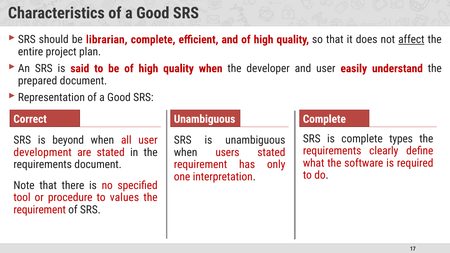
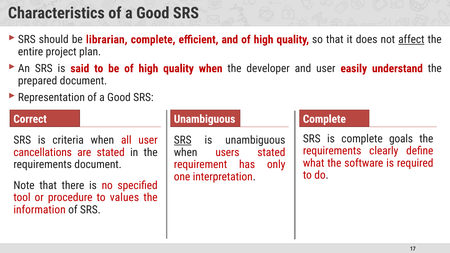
types: types -> goals
beyond: beyond -> criteria
SRS at (183, 140) underline: none -> present
development: development -> cancellations
requirement at (40, 210): requirement -> information
